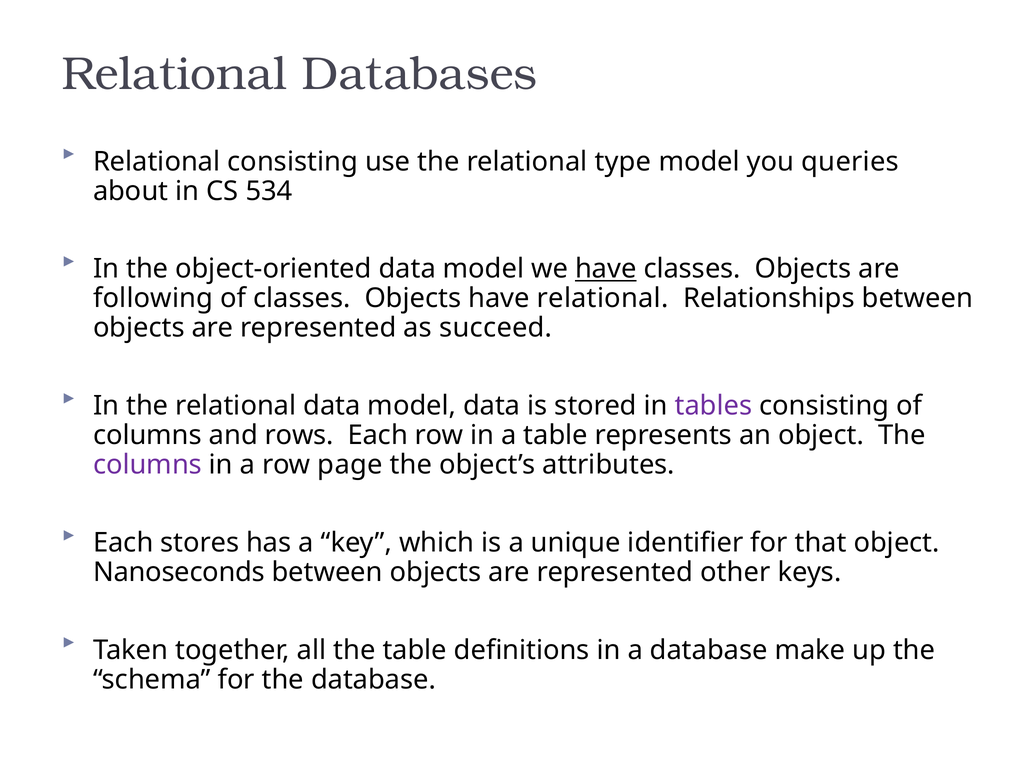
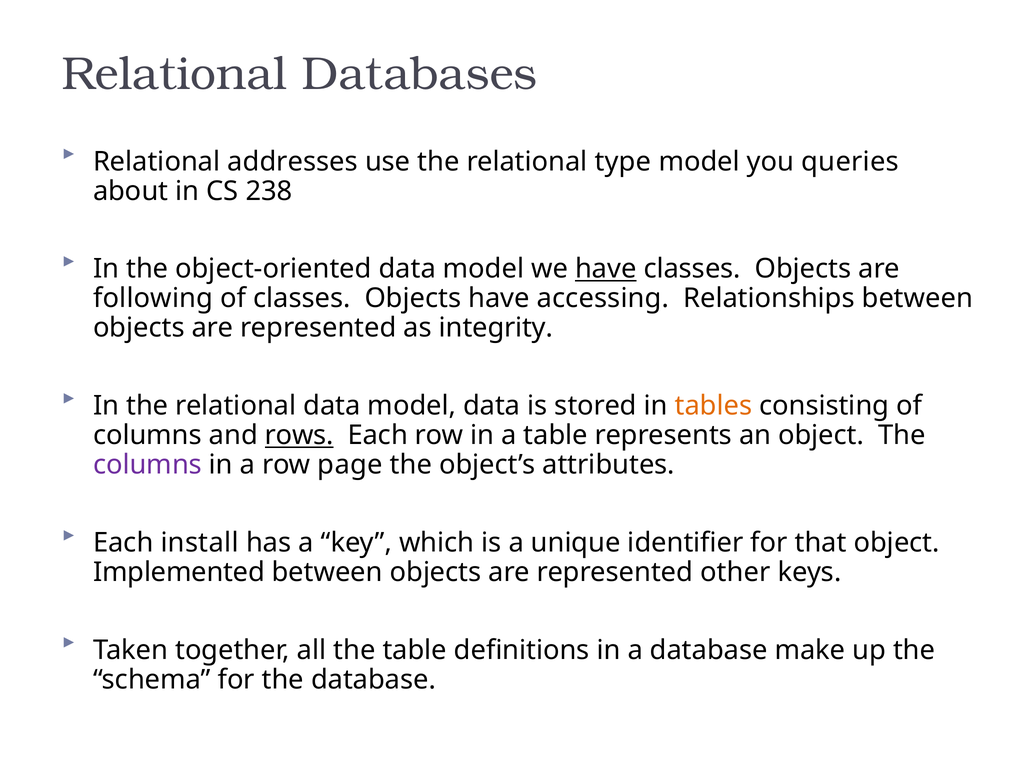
Relational consisting: consisting -> addresses
534: 534 -> 238
have relational: relational -> accessing
succeed: succeed -> integrity
tables colour: purple -> orange
rows underline: none -> present
stores: stores -> install
Nanoseconds: Nanoseconds -> Implemented
